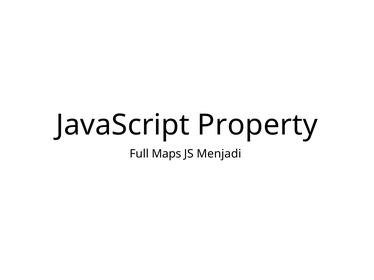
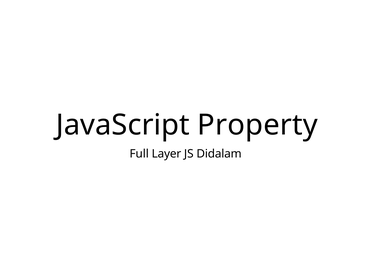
Maps: Maps -> Layer
Menjadi: Menjadi -> Didalam
